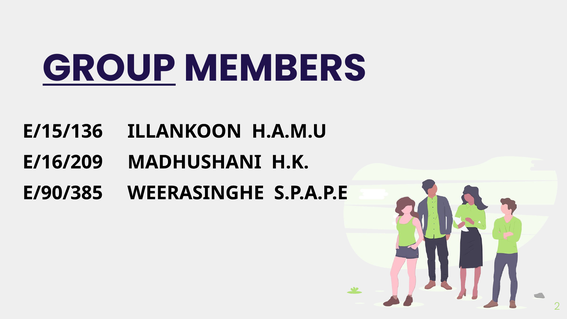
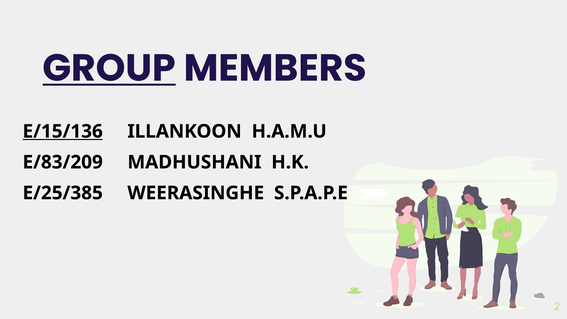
E/15/136 underline: none -> present
E/16/209: E/16/209 -> E/83/209
E/90/385: E/90/385 -> E/25/385
